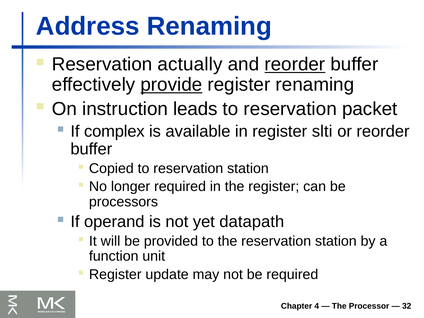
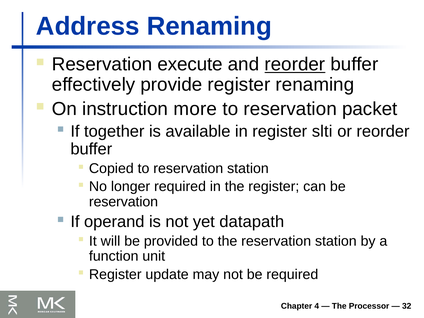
actually: actually -> execute
provide underline: present -> none
leads: leads -> more
complex: complex -> together
processors at (123, 202): processors -> reservation
